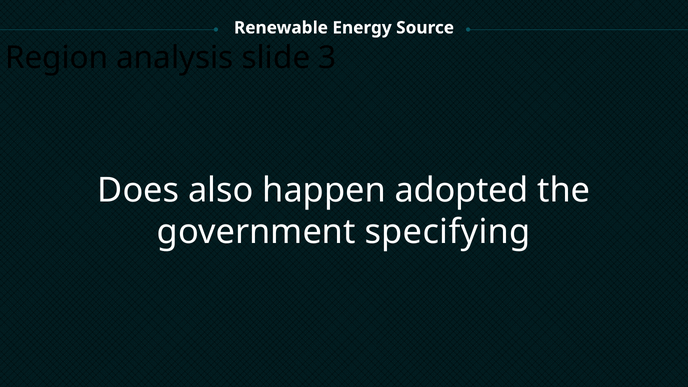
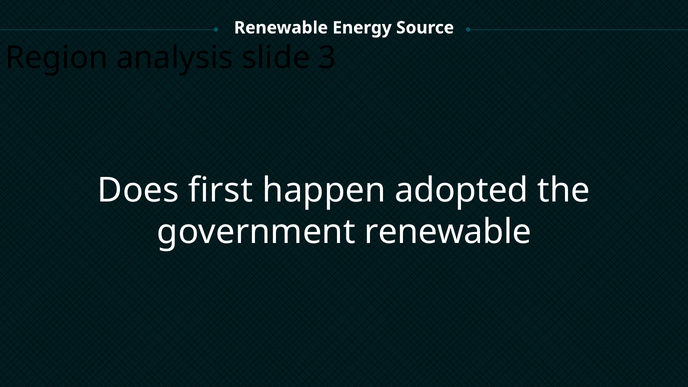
also: also -> first
government specifying: specifying -> renewable
